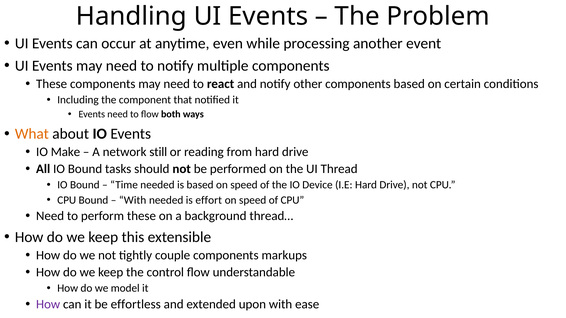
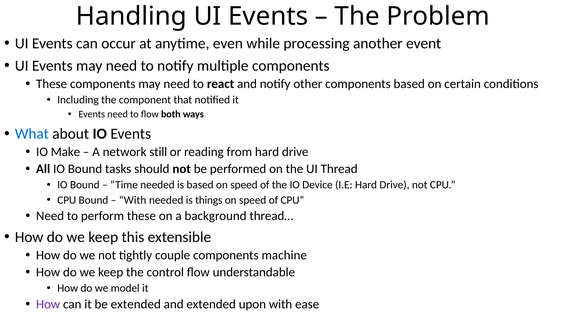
What colour: orange -> blue
effort: effort -> things
markups: markups -> machine
be effortless: effortless -> extended
